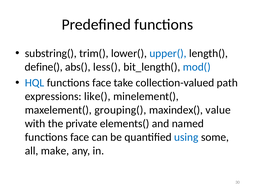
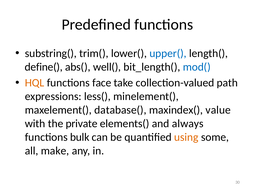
less(: less( -> well(
HQL colour: blue -> orange
like(: like( -> less(
grouping(: grouping( -> database(
named: named -> always
face at (80, 137): face -> bulk
using colour: blue -> orange
